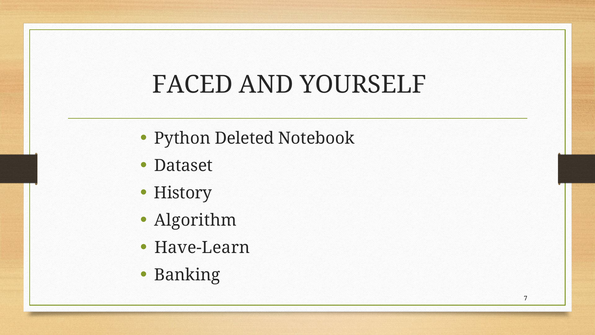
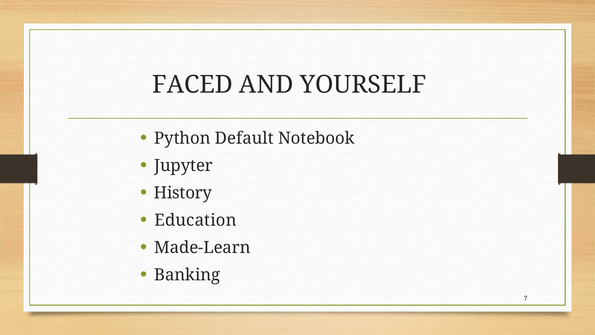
Deleted: Deleted -> Default
Dataset: Dataset -> Jupyter
Algorithm: Algorithm -> Education
Have-Learn: Have-Learn -> Made-Learn
